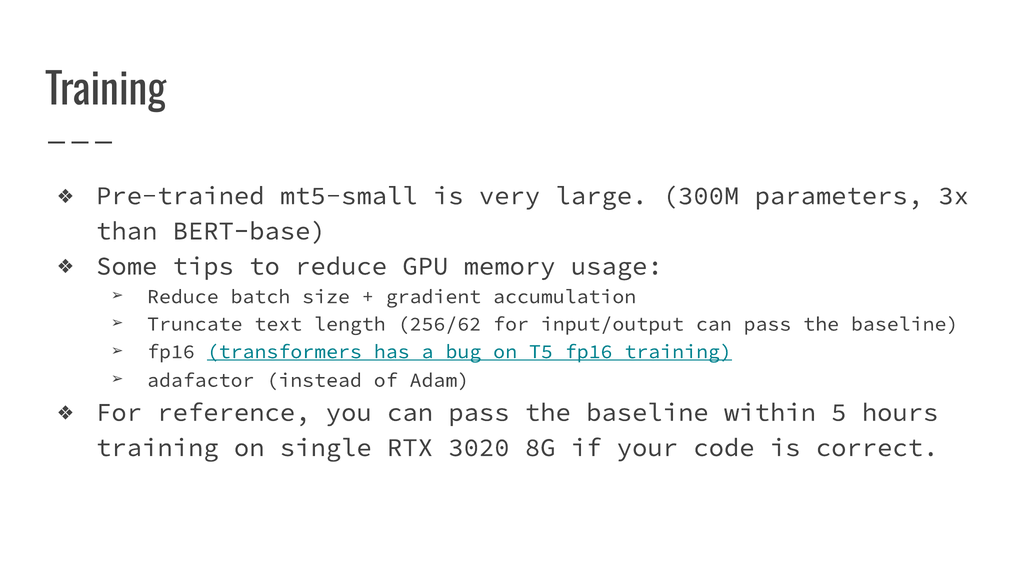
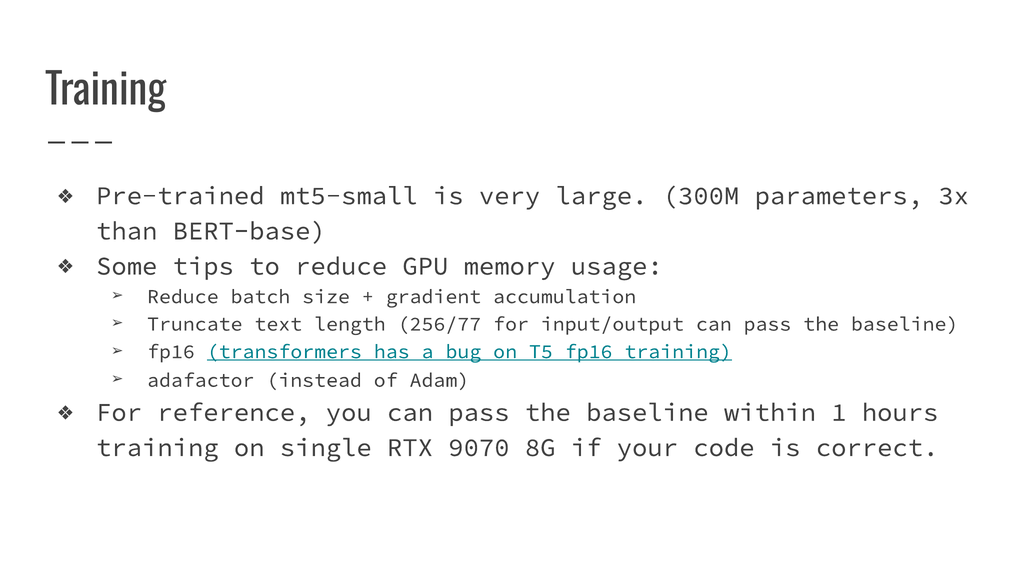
256/62: 256/62 -> 256/77
5: 5 -> 1
3020: 3020 -> 9070
